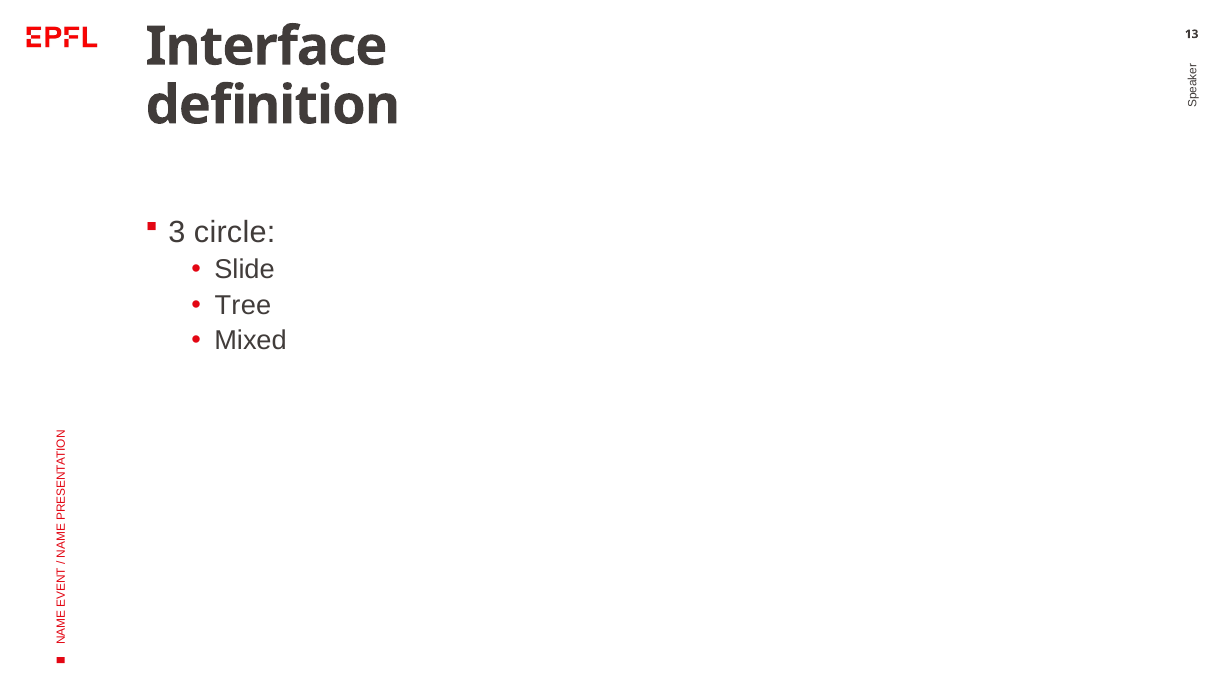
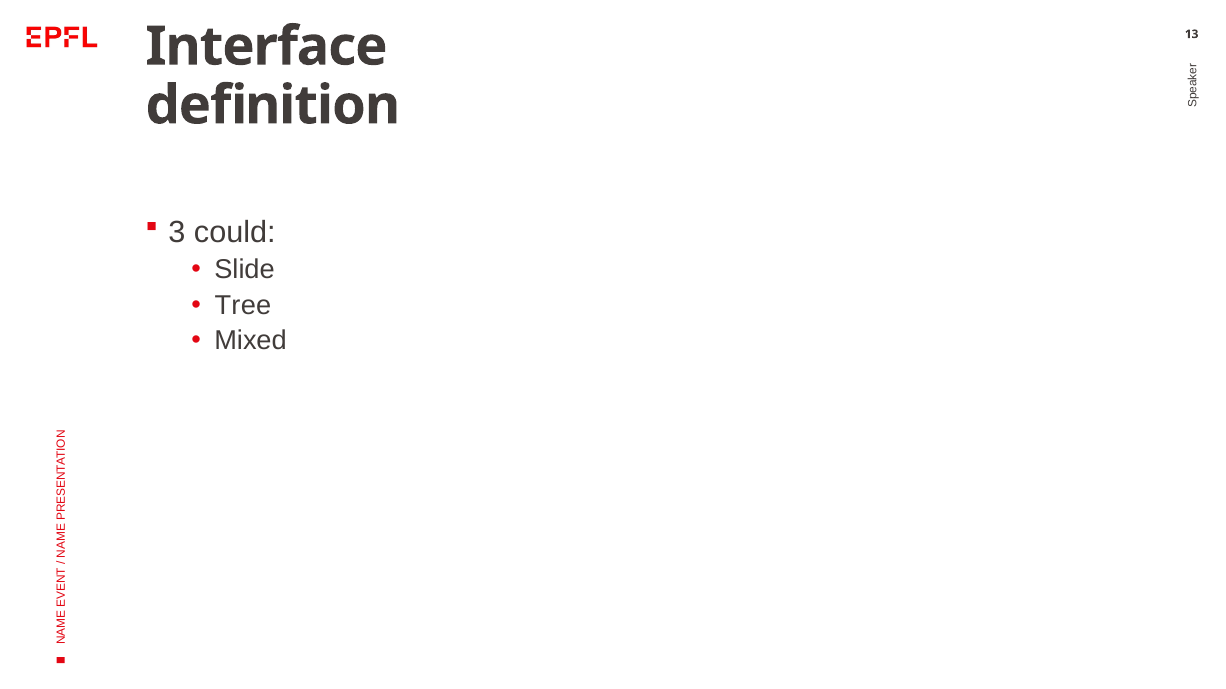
circle: circle -> could
